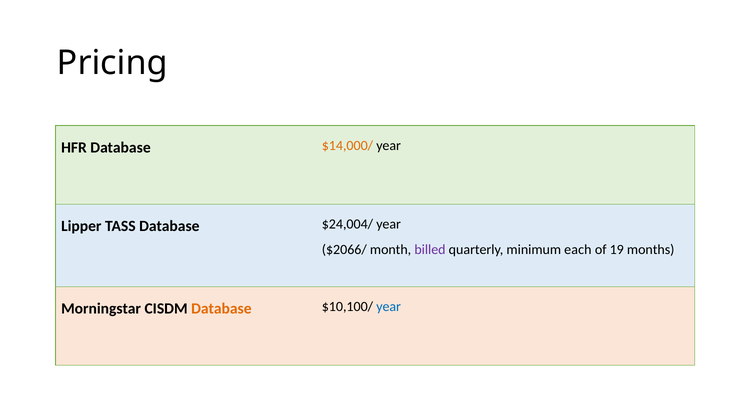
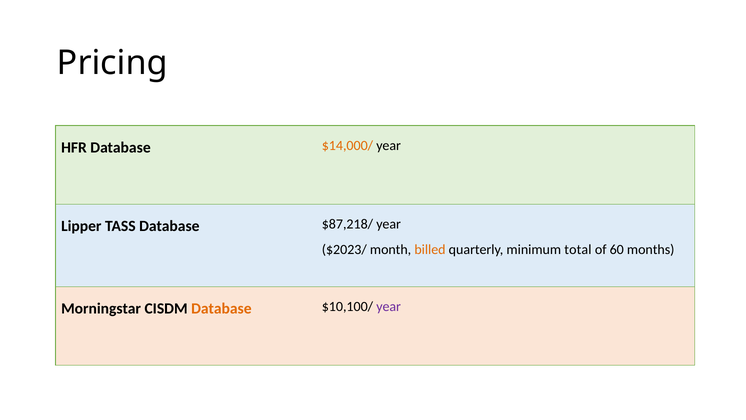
$24,004/: $24,004/ -> $87,218/
$2066/: $2066/ -> $2023/
billed colour: purple -> orange
each: each -> total
19: 19 -> 60
year at (389, 306) colour: blue -> purple
